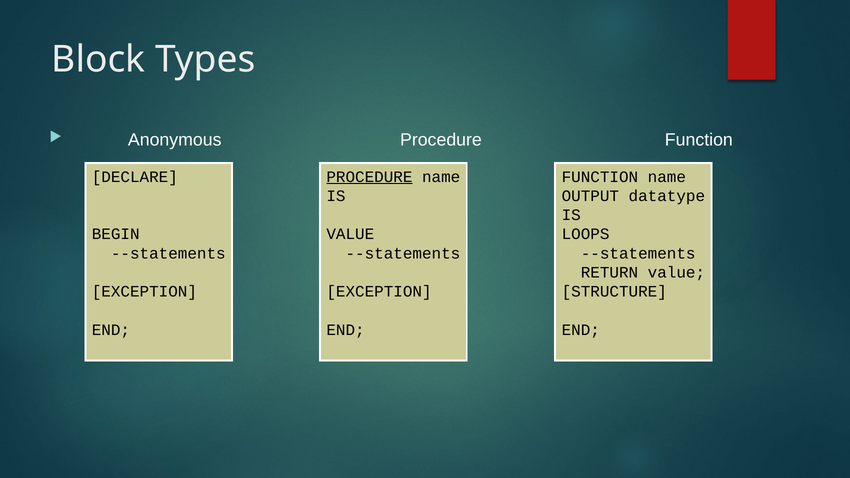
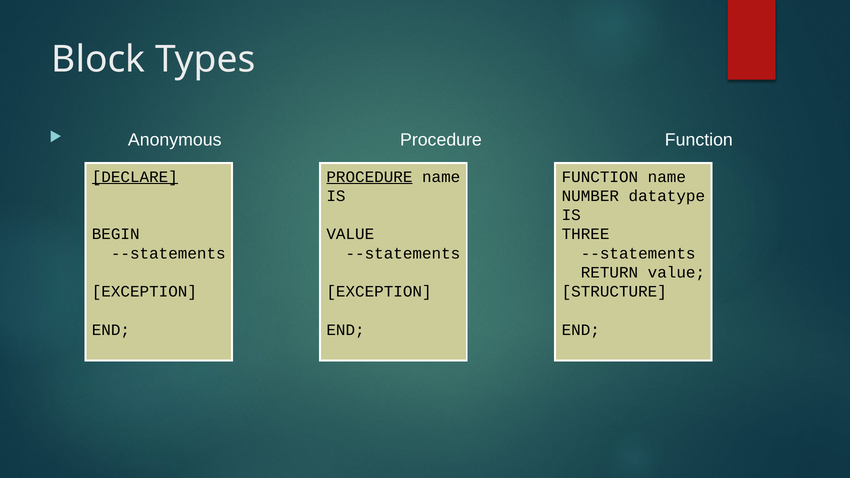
DECLARE underline: none -> present
OUTPUT: OUTPUT -> NUMBER
LOOPS: LOOPS -> THREE
